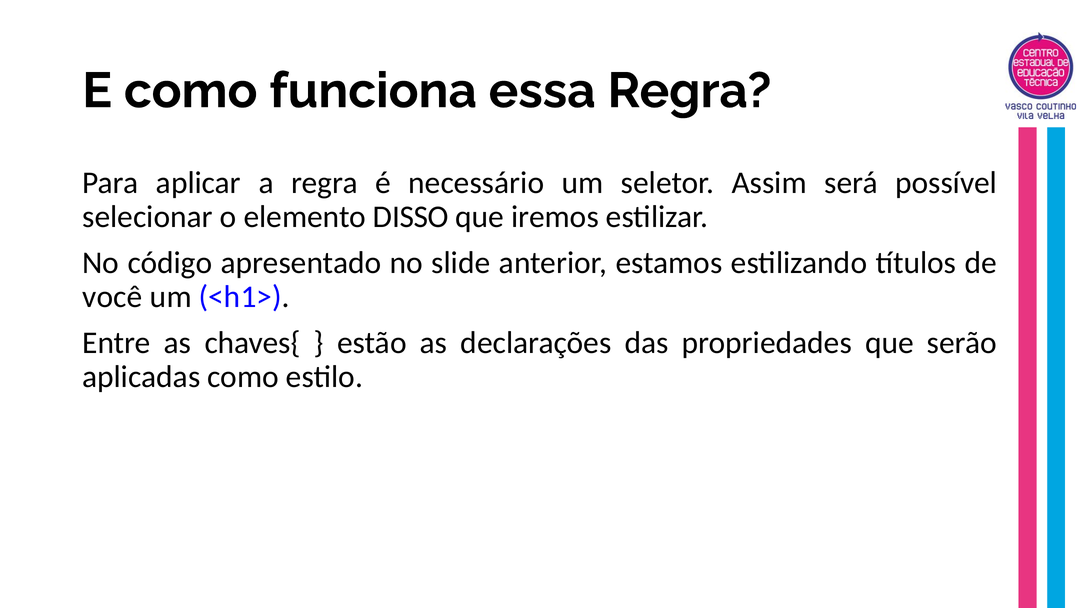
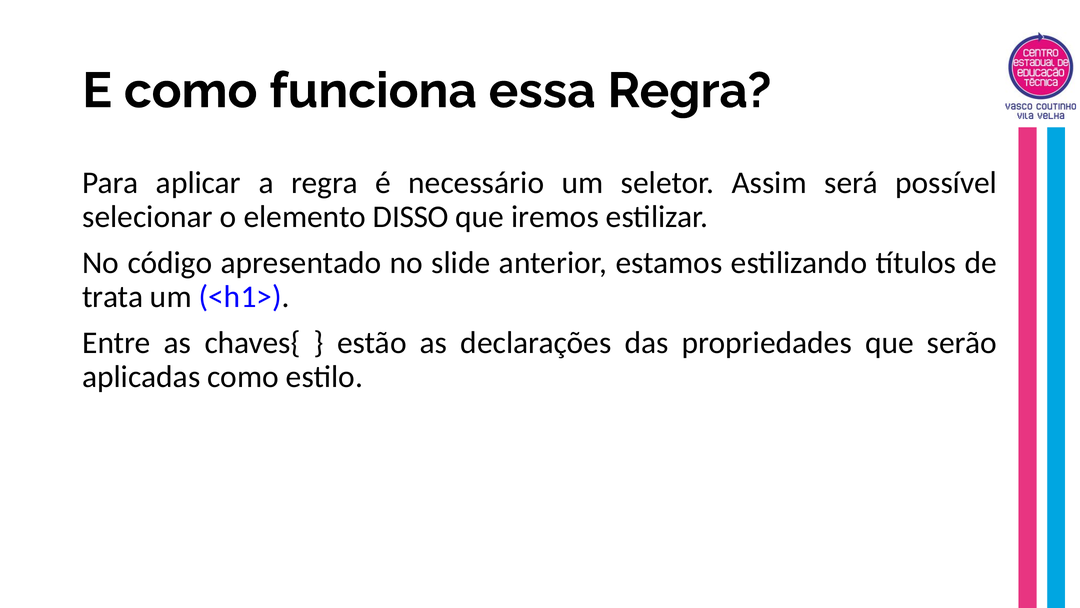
você: você -> trata
